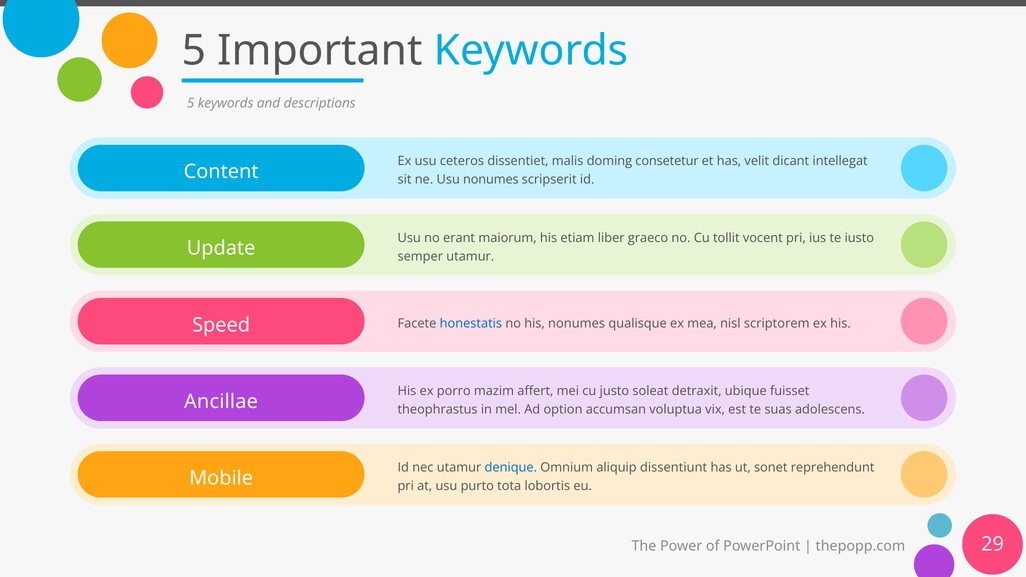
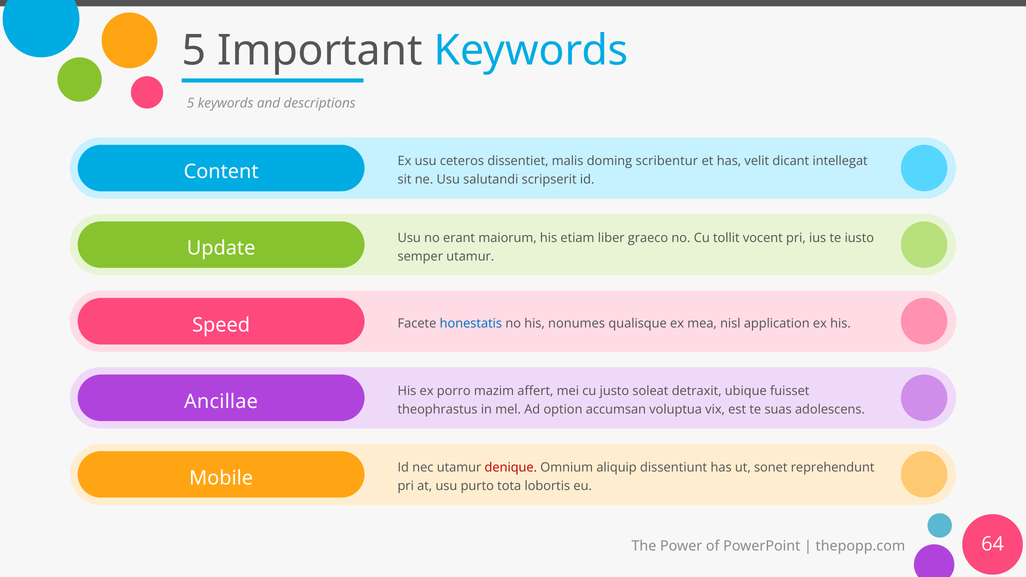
consetetur: consetetur -> scribentur
Usu nonumes: nonumes -> salutandi
scriptorem: scriptorem -> application
denique colour: blue -> red
29: 29 -> 64
